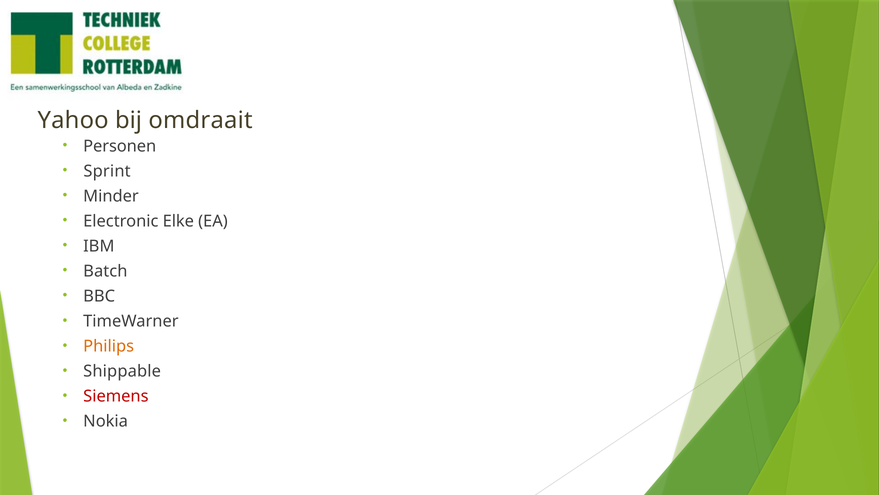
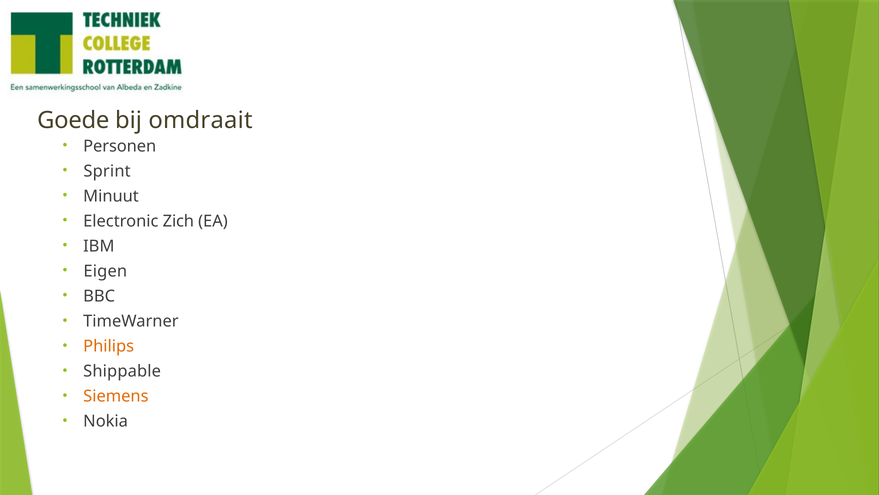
Yahoo: Yahoo -> Goede
Minder: Minder -> Minuut
Elke: Elke -> Zich
Batch: Batch -> Eigen
Siemens colour: red -> orange
